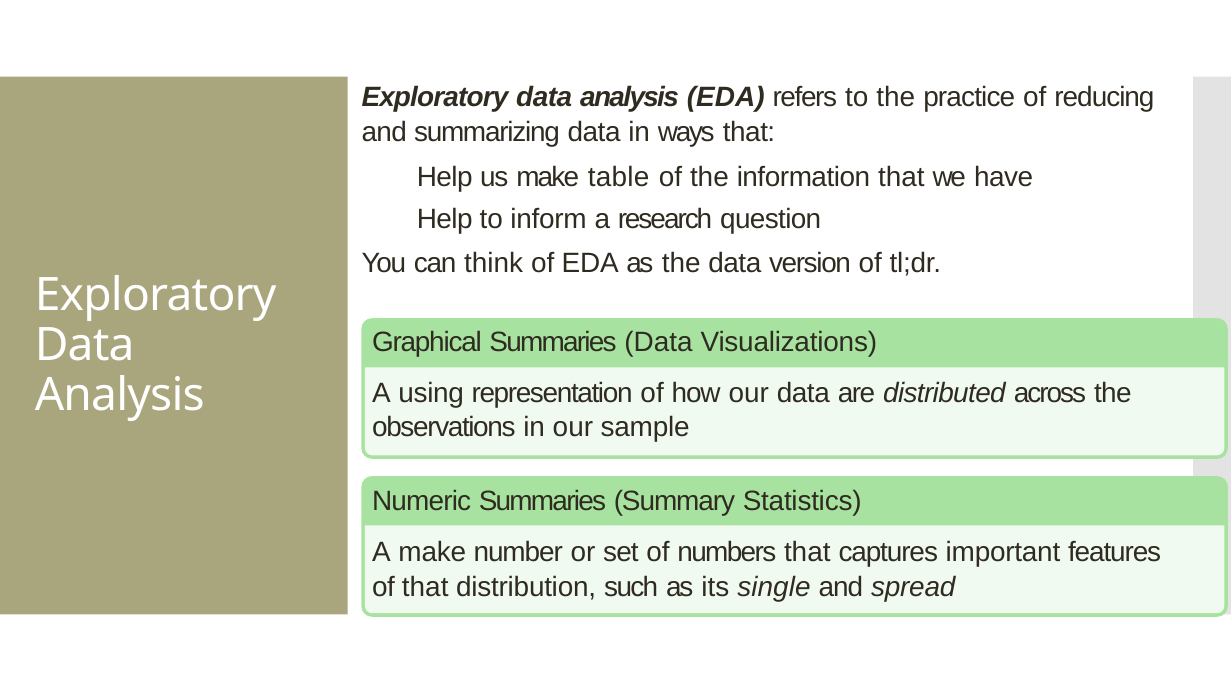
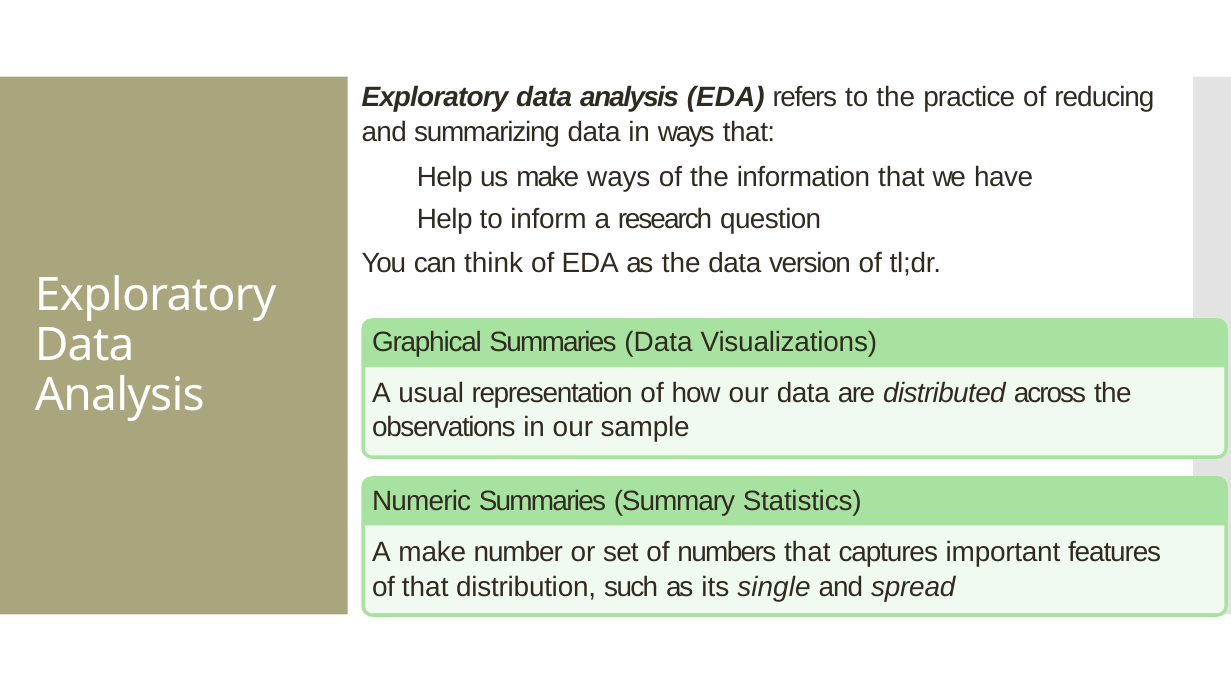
make table: table -> ways
using: using -> usual
